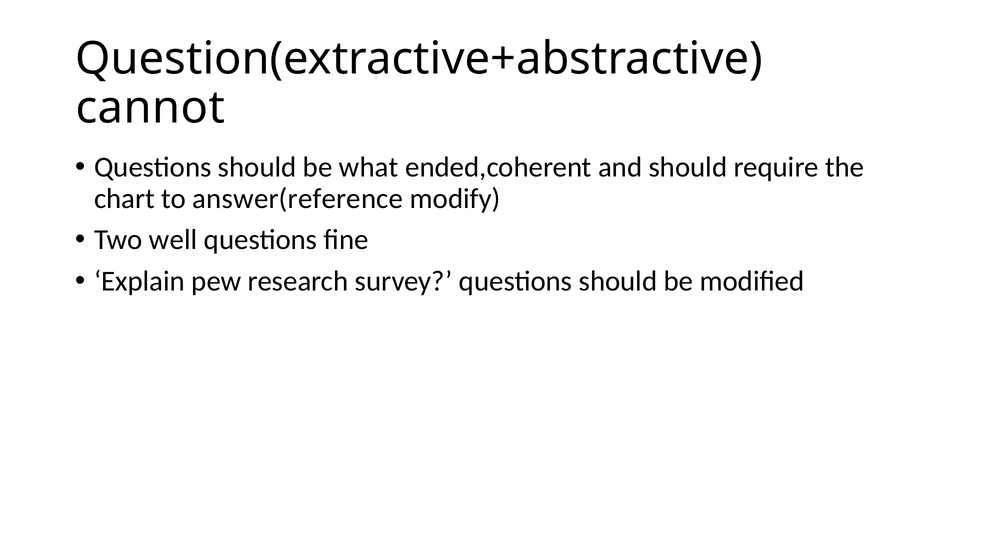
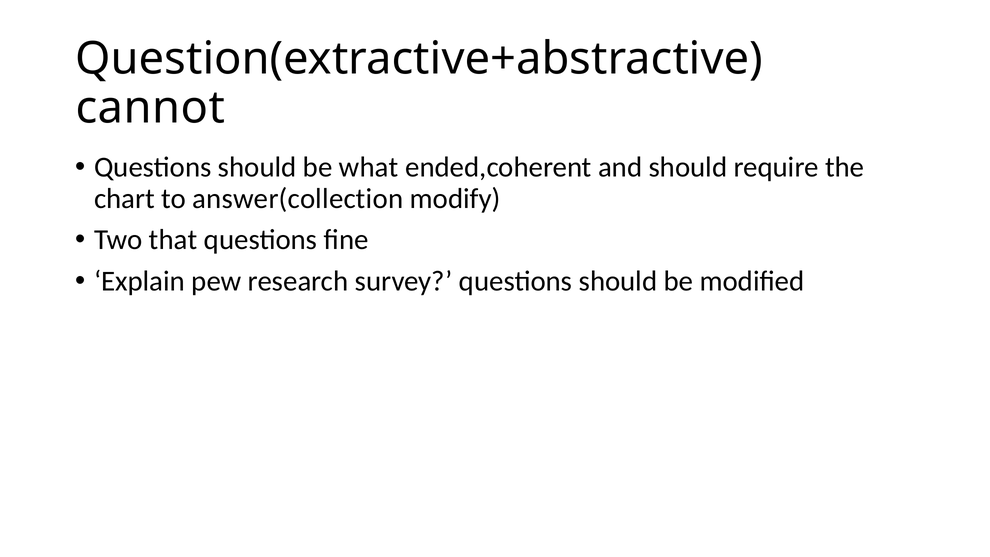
answer(reference: answer(reference -> answer(collection
well: well -> that
